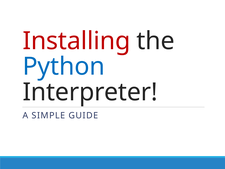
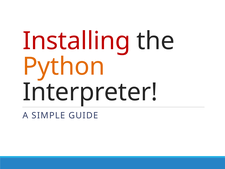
Python colour: blue -> orange
